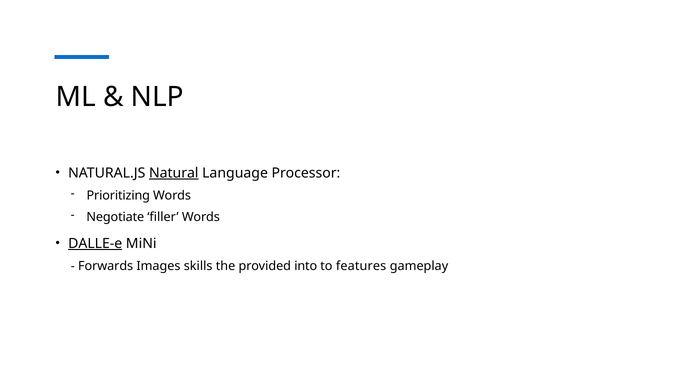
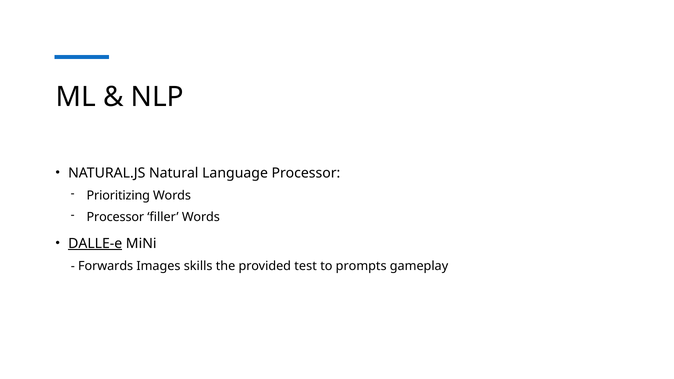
Natural underline: present -> none
Negotiate at (115, 217): Negotiate -> Processor
into: into -> test
features: features -> prompts
